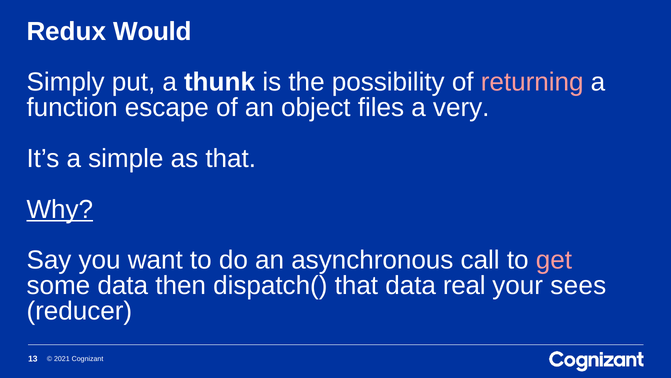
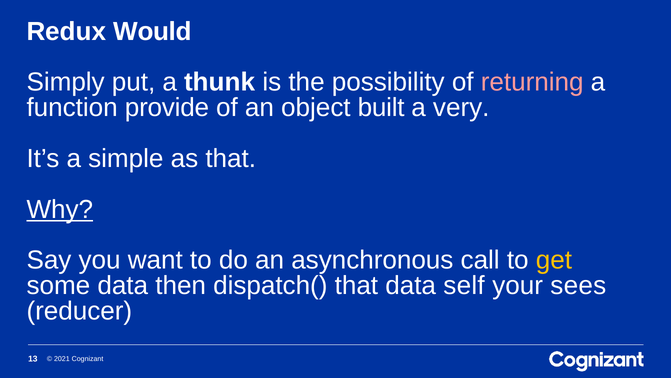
escape: escape -> provide
files: files -> built
get colour: pink -> yellow
real: real -> self
